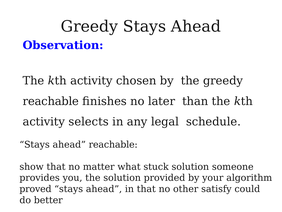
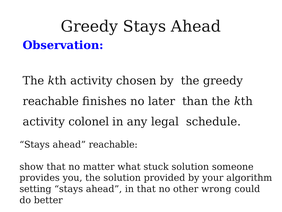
selects: selects -> colonel
proved: proved -> setting
satisfy: satisfy -> wrong
